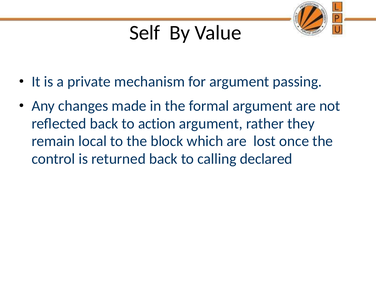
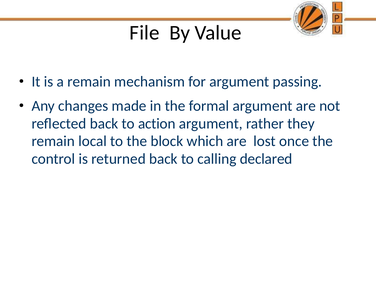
Self: Self -> File
a private: private -> remain
